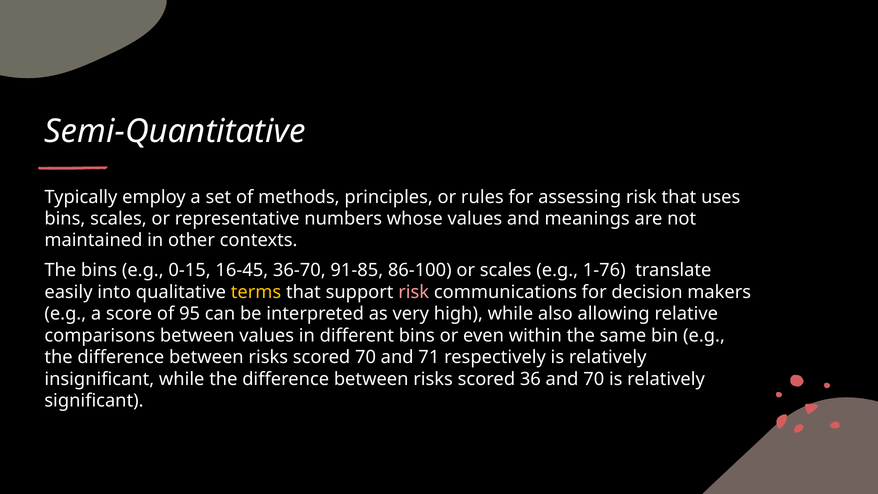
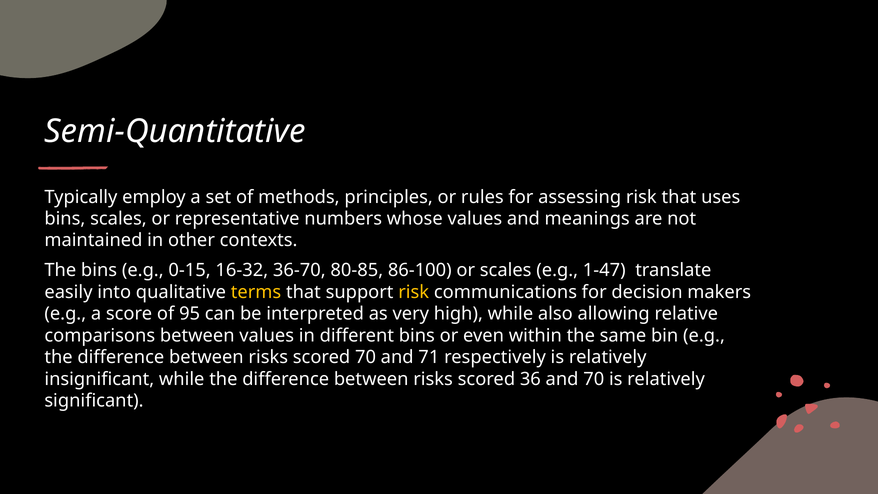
16-45: 16-45 -> 16-32
91-85: 91-85 -> 80-85
1-76: 1-76 -> 1-47
risk at (414, 292) colour: pink -> yellow
